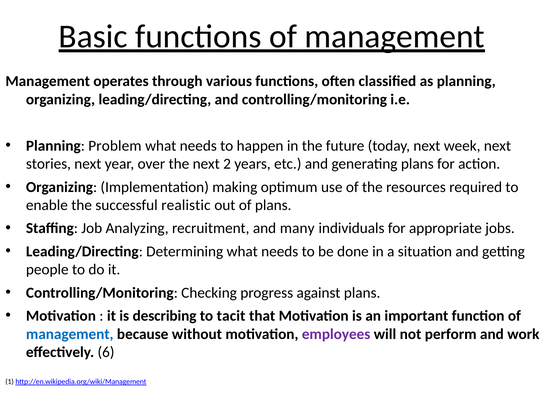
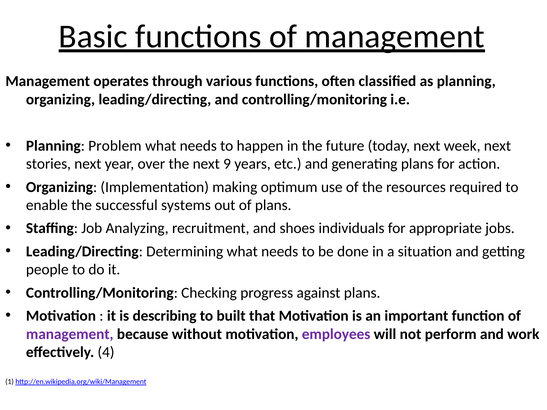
2: 2 -> 9
realistic: realistic -> systems
many: many -> shoes
tacit: tacit -> built
management at (70, 334) colour: blue -> purple
6: 6 -> 4
